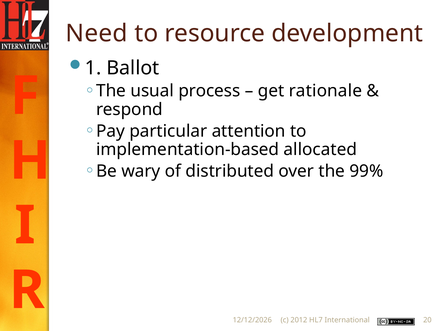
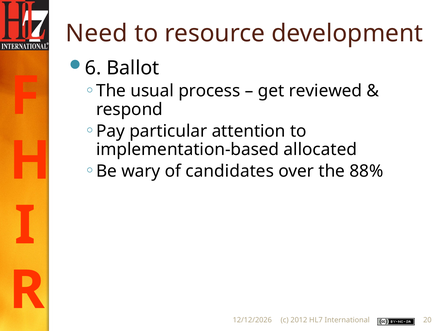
1: 1 -> 6
rationale: rationale -> reviewed
distributed: distributed -> candidates
99%: 99% -> 88%
